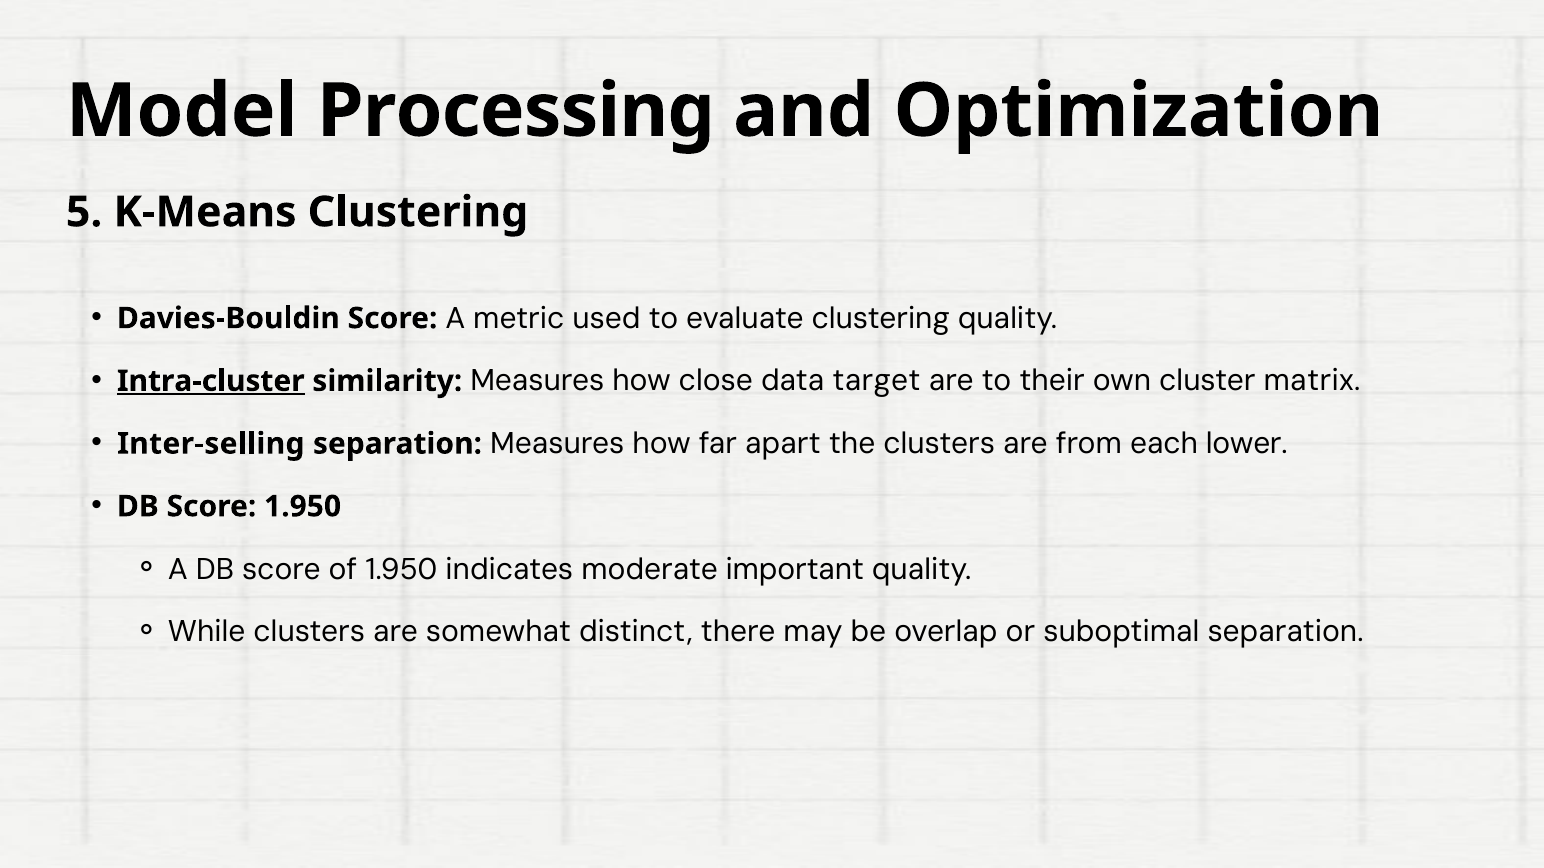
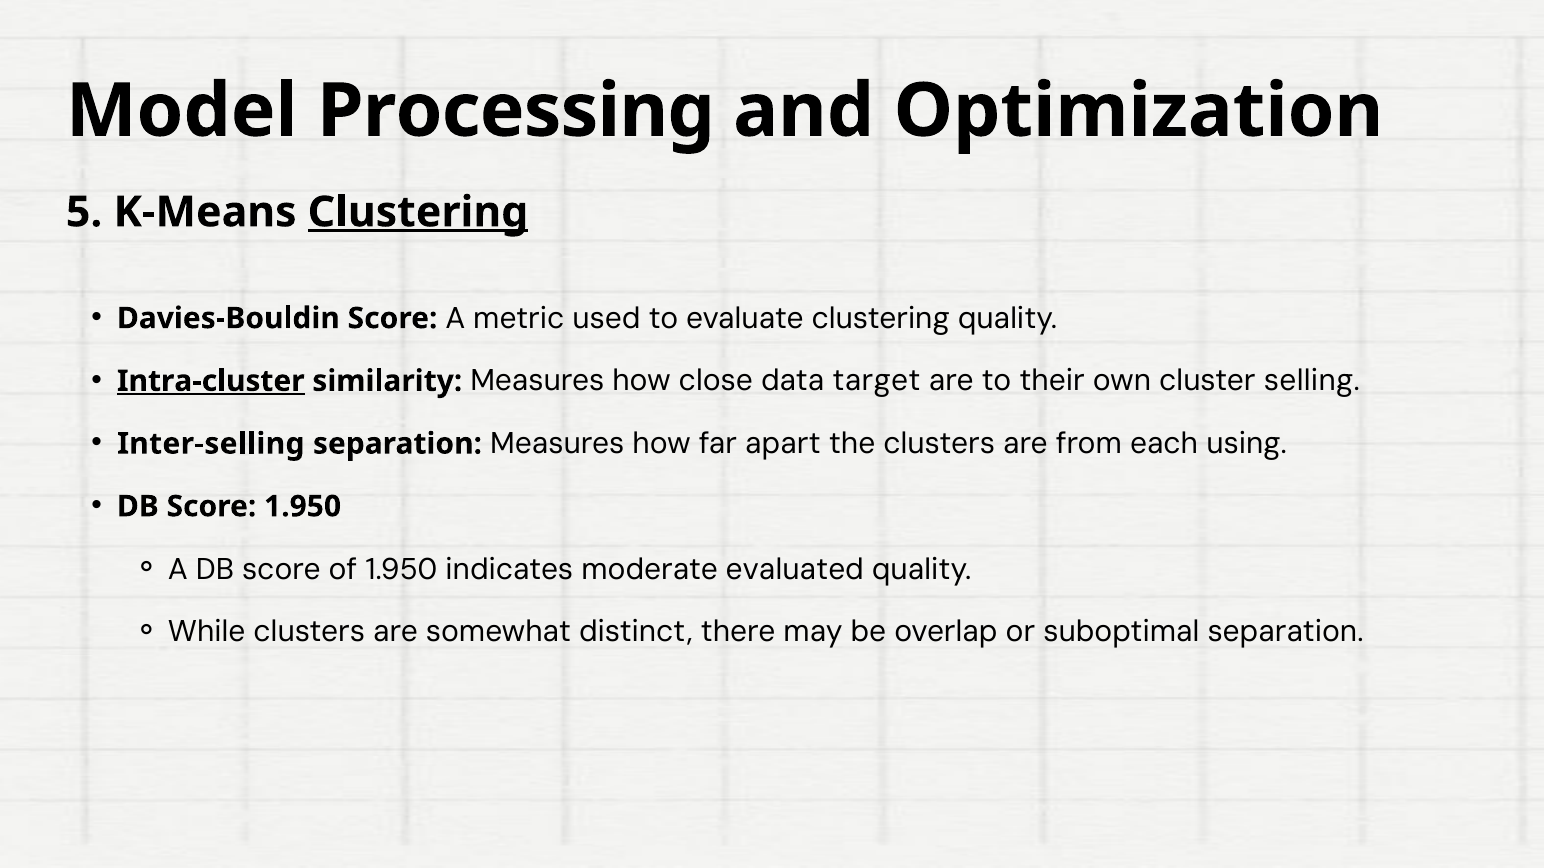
Clustering at (418, 212) underline: none -> present
matrix: matrix -> selling
lower: lower -> using
important: important -> evaluated
